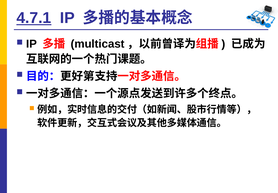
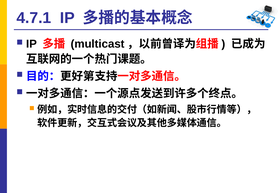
4.7.1 underline: present -> none
